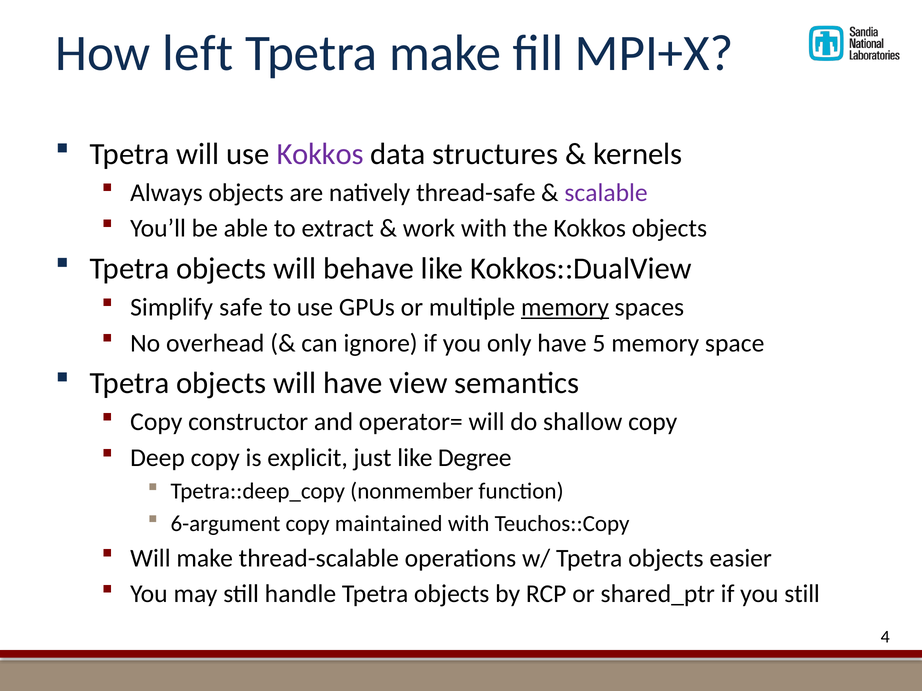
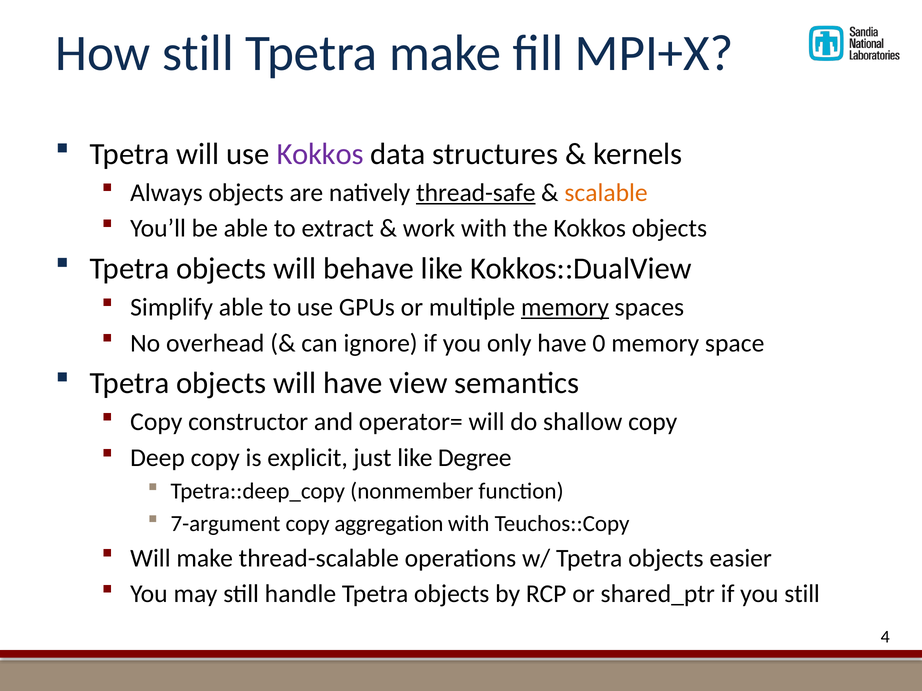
How left: left -> still
thread-safe underline: none -> present
scalable colour: purple -> orange
Simplify safe: safe -> able
5: 5 -> 0
6-argument: 6-argument -> 7-argument
maintained: maintained -> aggregation
